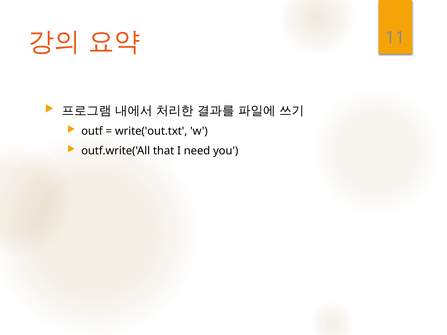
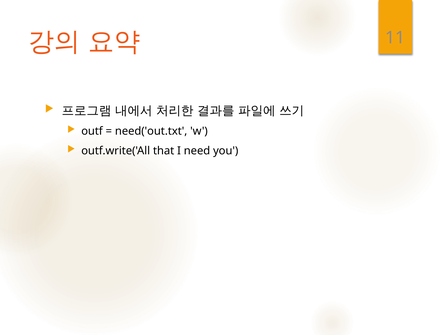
write('out.txt: write('out.txt -> need('out.txt
